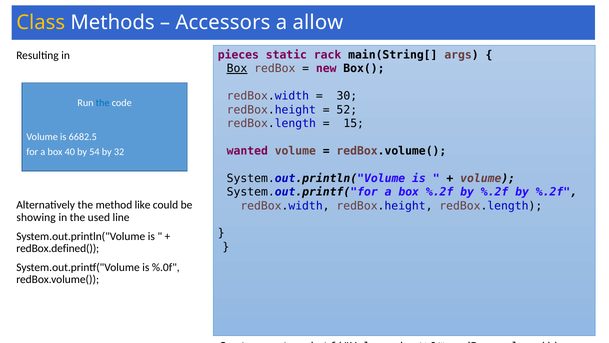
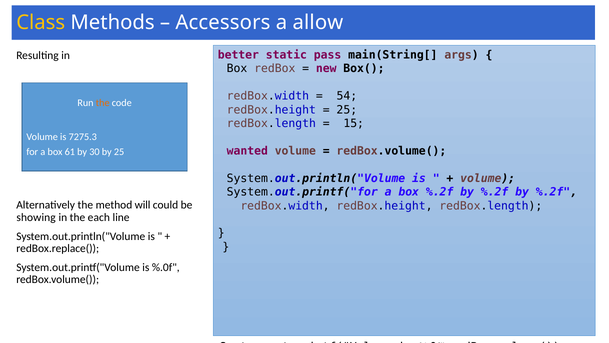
pieces: pieces -> better
rack: rack -> pass
Box at (237, 68) underline: present -> none
30: 30 -> 54
the at (103, 103) colour: blue -> orange
52 at (347, 110): 52 -> 25
6682.5: 6682.5 -> 7275.3
40: 40 -> 61
54: 54 -> 30
by 32: 32 -> 25
like: like -> will
used: used -> each
redBox.defined(: redBox.defined( -> redBox.replace(
